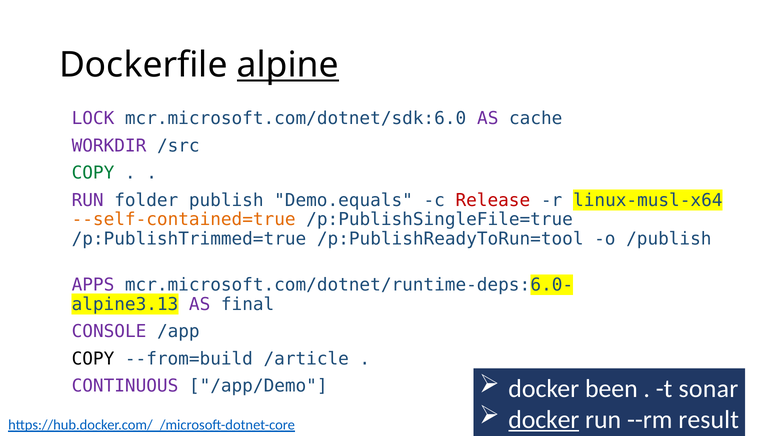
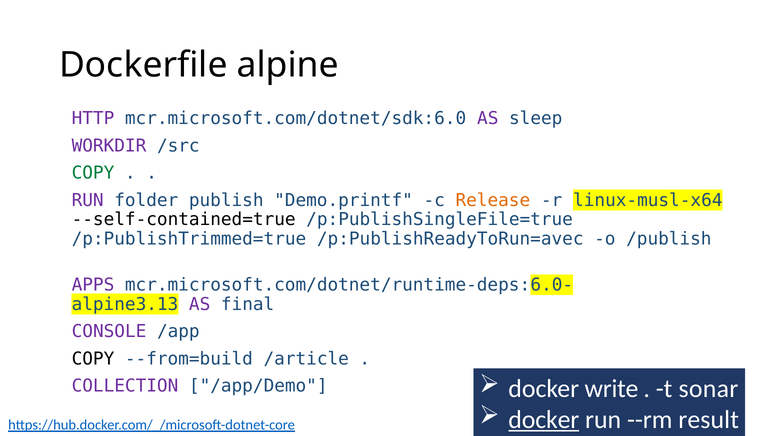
alpine underline: present -> none
LOCK: LOCK -> HTTP
cache: cache -> sleep
Demo.equals: Demo.equals -> Demo.printf
Release colour: red -> orange
--self-contained=true colour: orange -> black
/p:PublishReadyToRun=tool: /p:PublishReadyToRun=tool -> /p:PublishReadyToRun=avec
been: been -> write
CONTINUOUS: CONTINUOUS -> COLLECTION
